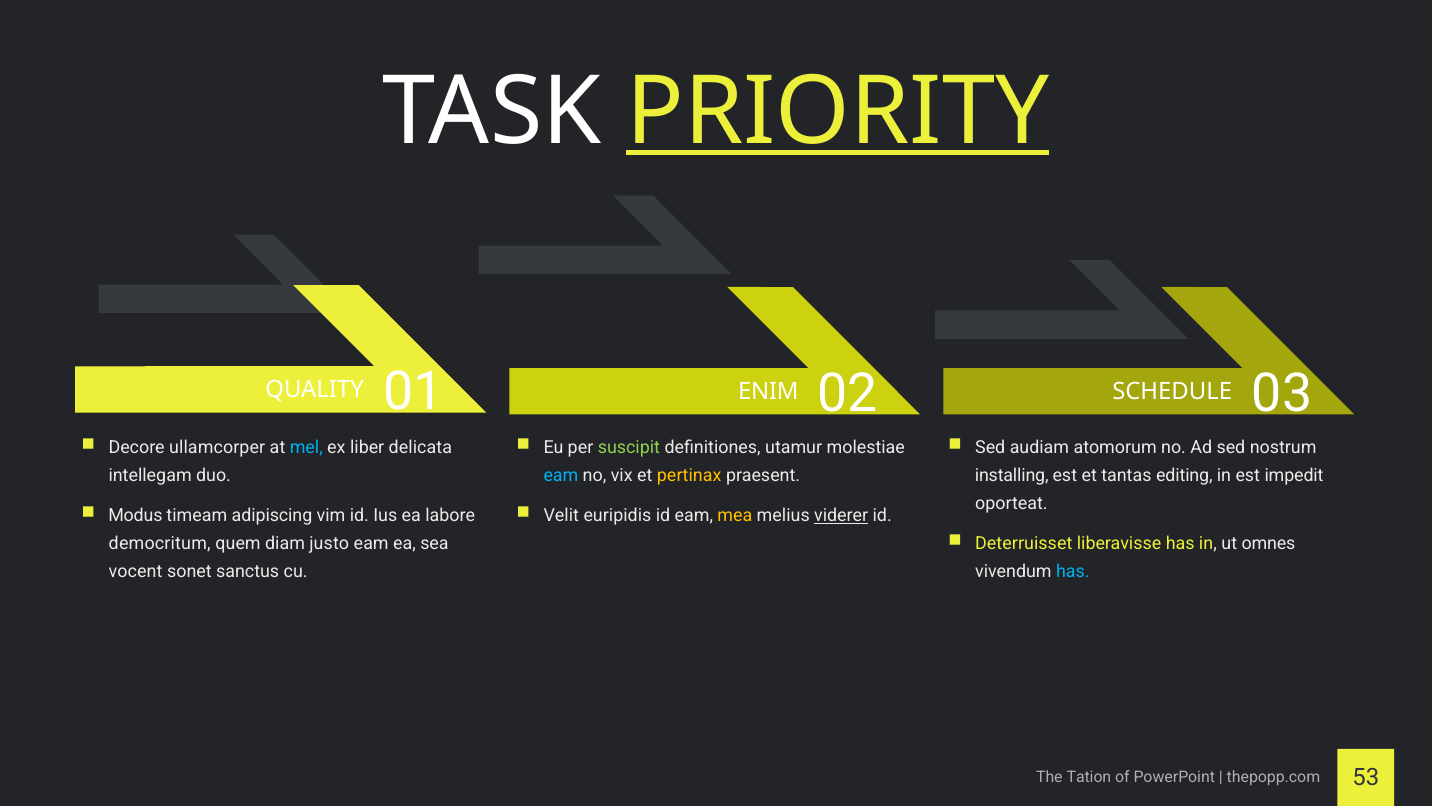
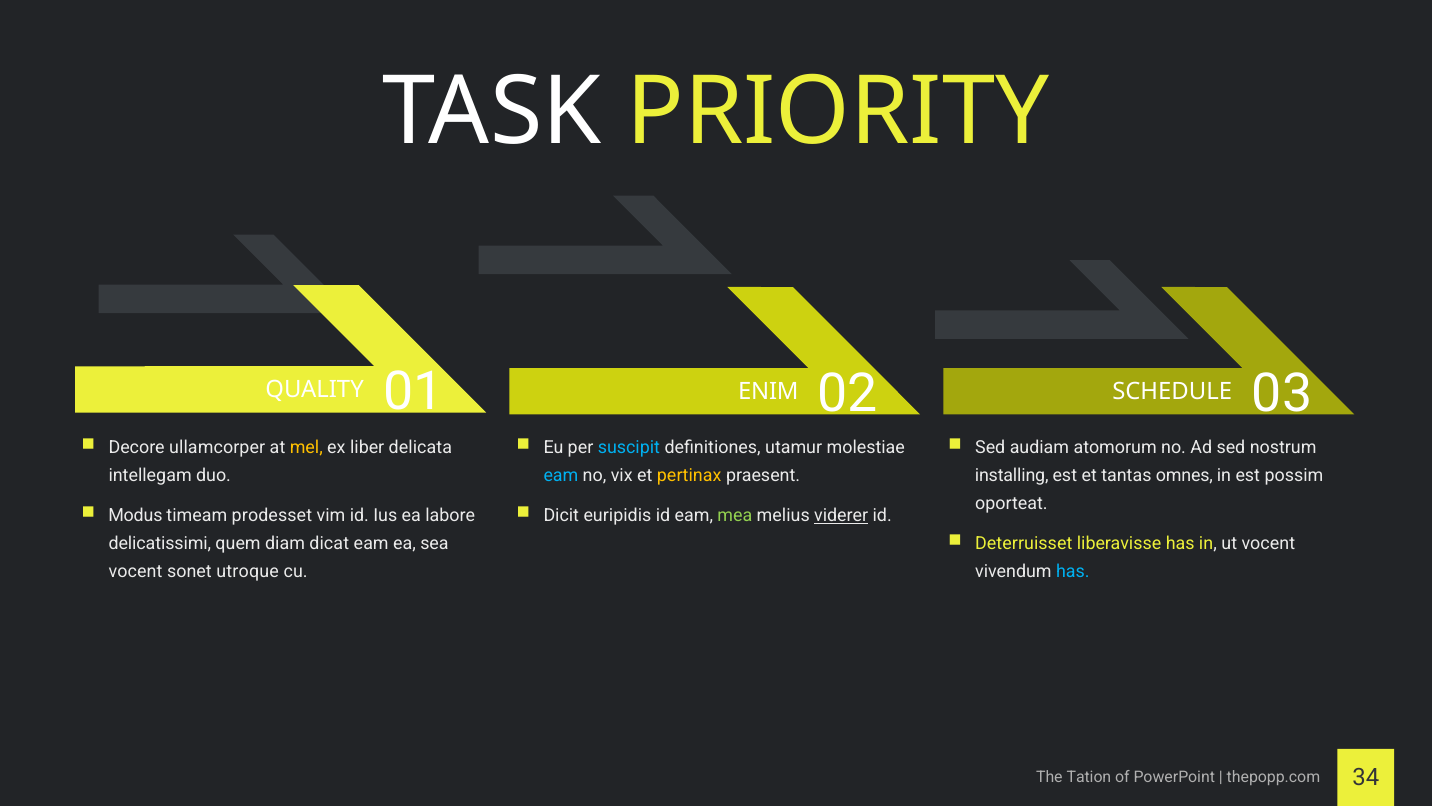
PRIORITY underline: present -> none
mel colour: light blue -> yellow
suscipit colour: light green -> light blue
editing: editing -> omnes
impedit: impedit -> possim
adipiscing: adipiscing -> prodesset
Velit: Velit -> Dicit
mea colour: yellow -> light green
ut omnes: omnes -> vocent
democritum: democritum -> delicatissimi
justo: justo -> dicat
sanctus: sanctus -> utroque
53: 53 -> 34
